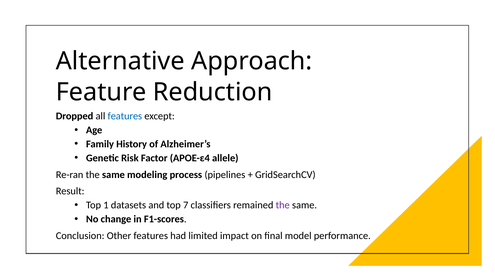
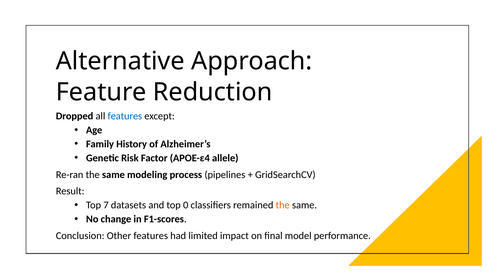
1: 1 -> 7
7: 7 -> 0
the at (283, 205) colour: purple -> orange
